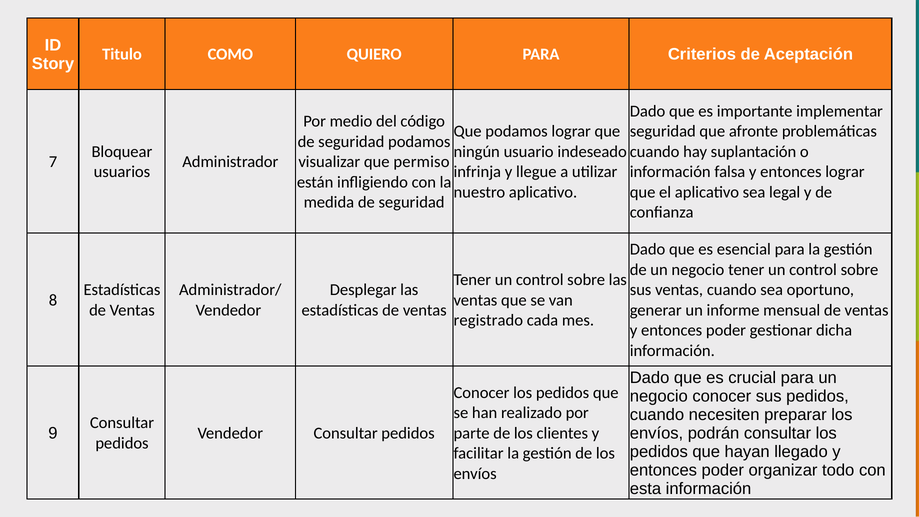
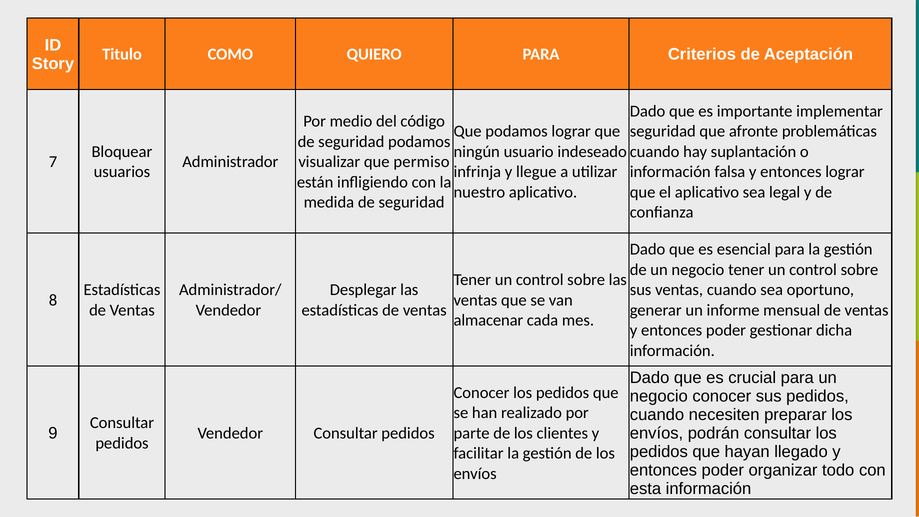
registrado: registrado -> almacenar
